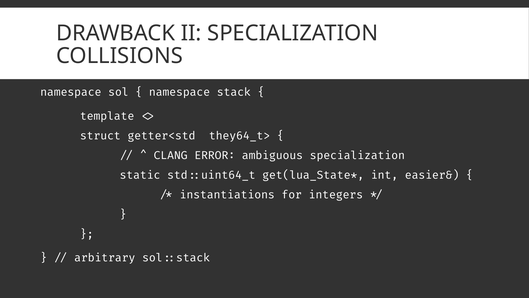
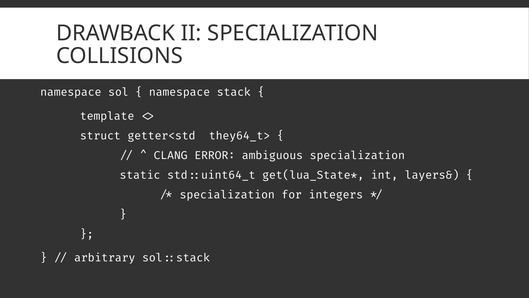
easier&: easier& -> layers&
instantiations at (227, 194): instantiations -> specialization
